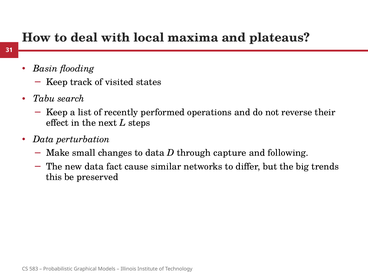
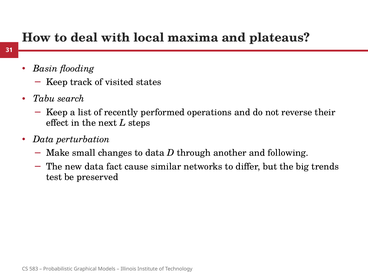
capture: capture -> another
this: this -> test
